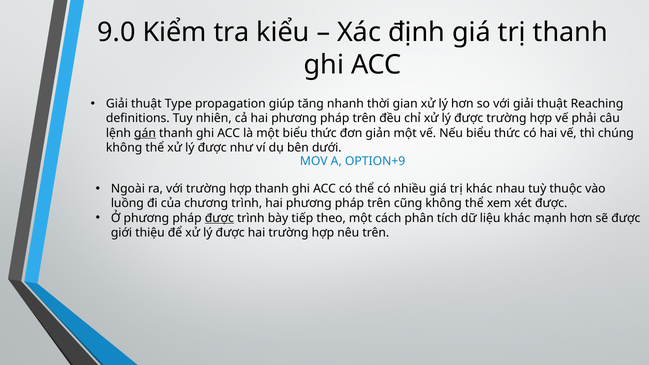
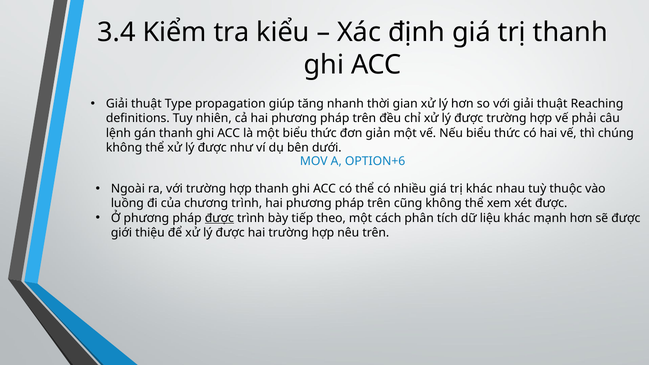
9.0: 9.0 -> 3.4
gán underline: present -> none
OPTION+9: OPTION+9 -> OPTION+6
